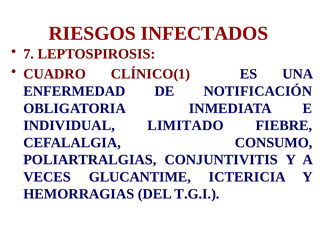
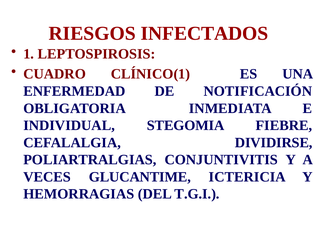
7: 7 -> 1
LIMITADO: LIMITADO -> STEGOMIA
CONSUMO: CONSUMO -> DIVIDIRSE
